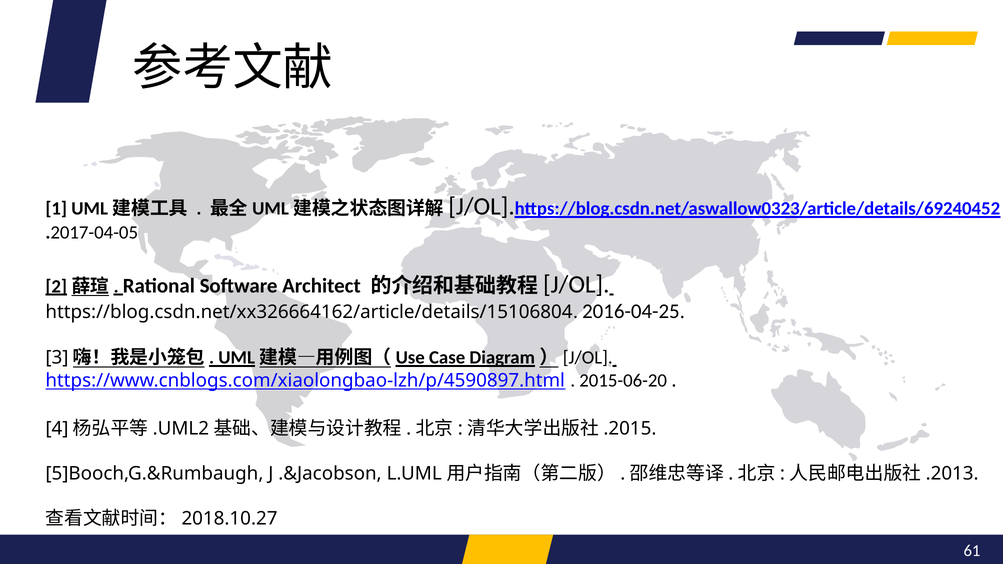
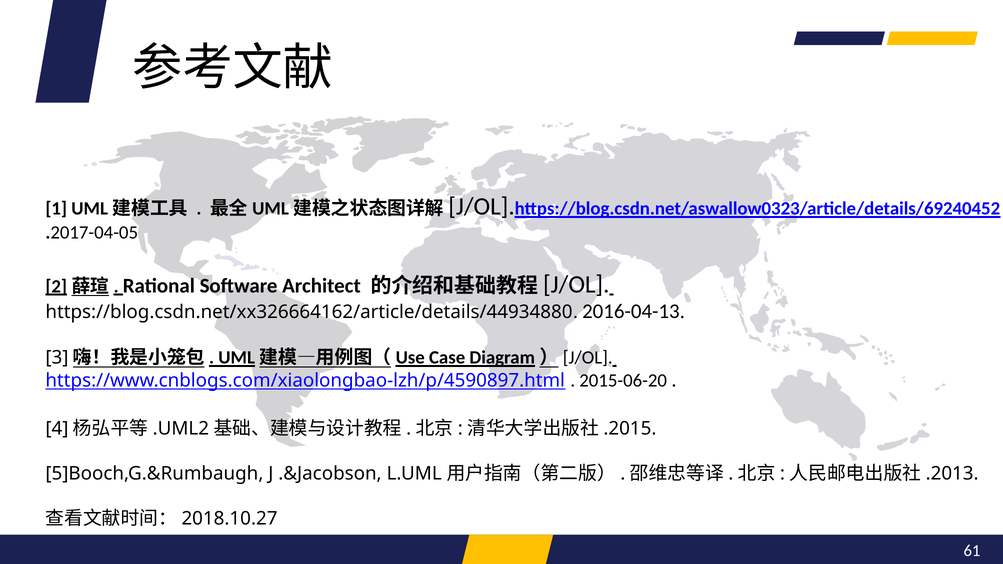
https://blog.csdn.net/xx326664162/article/details/15106804: https://blog.csdn.net/xx326664162/article/details/15106804 -> https://blog.csdn.net/xx326664162/article/details/44934880
2016-04-25: 2016-04-25 -> 2016-04-13
